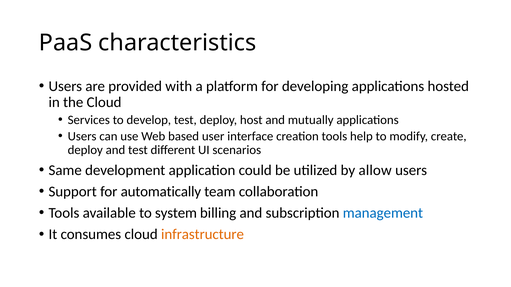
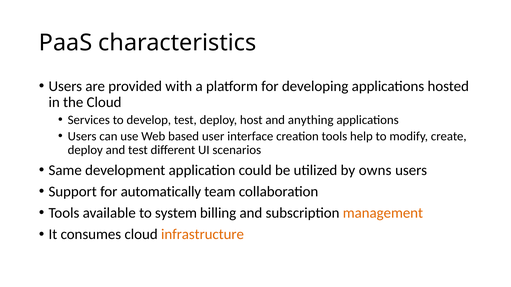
mutually: mutually -> anything
allow: allow -> owns
management colour: blue -> orange
